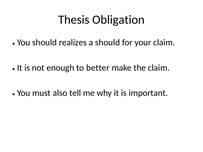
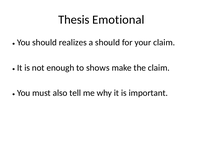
Obligation: Obligation -> Emotional
better: better -> shows
